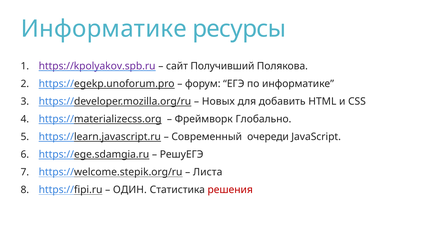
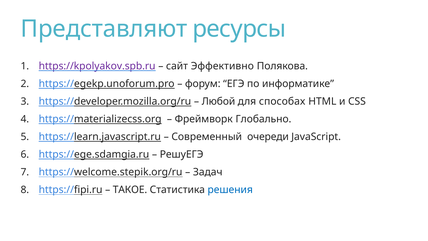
Информатике at (104, 29): Информатике -> Представляют
Получивший: Получивший -> Эффективно
Новых: Новых -> Любой
добавить: добавить -> способах
Листа: Листа -> Задач
ОДИН: ОДИН -> ТАКОЕ
решения colour: red -> blue
